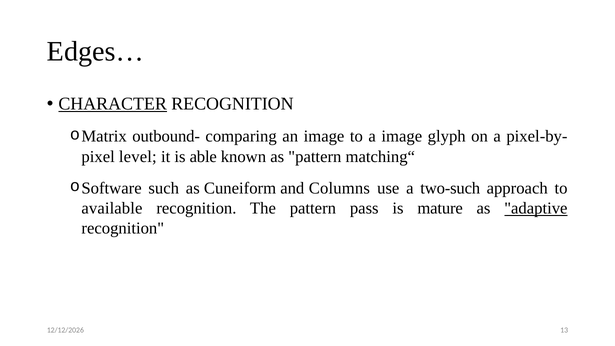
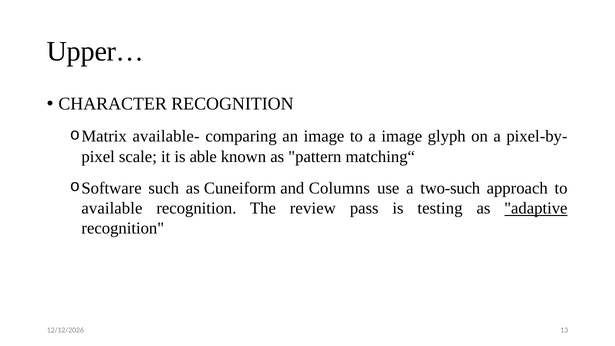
Edges…: Edges… -> Upper…
CHARACTER underline: present -> none
outbound-: outbound- -> available-
level: level -> scale
The pattern: pattern -> review
mature: mature -> testing
